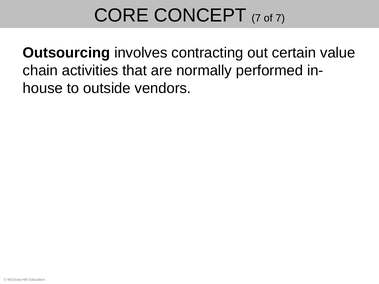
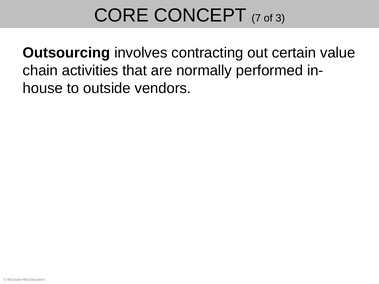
of 7: 7 -> 3
